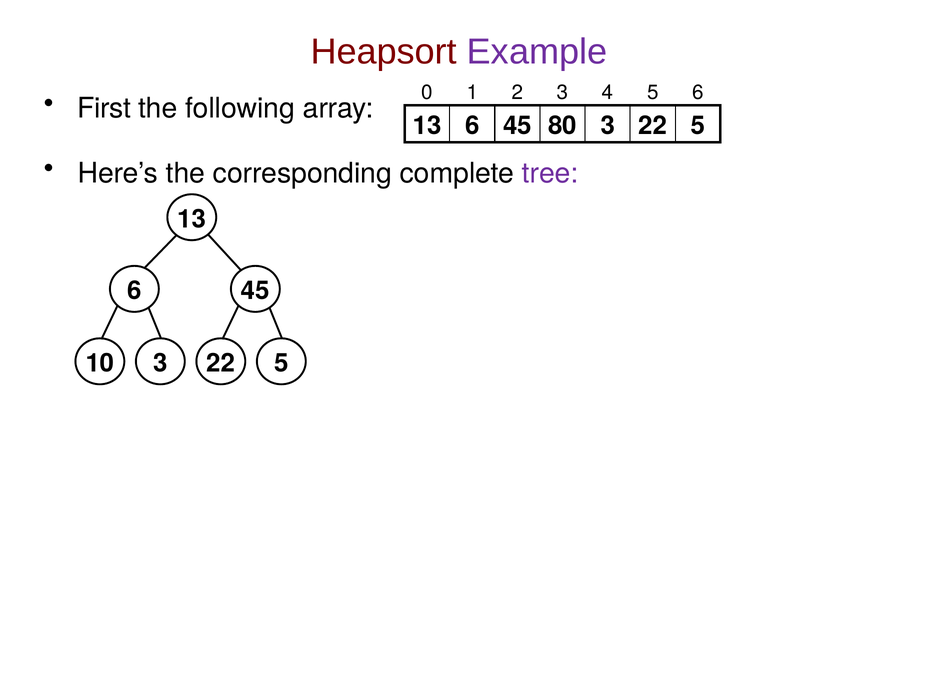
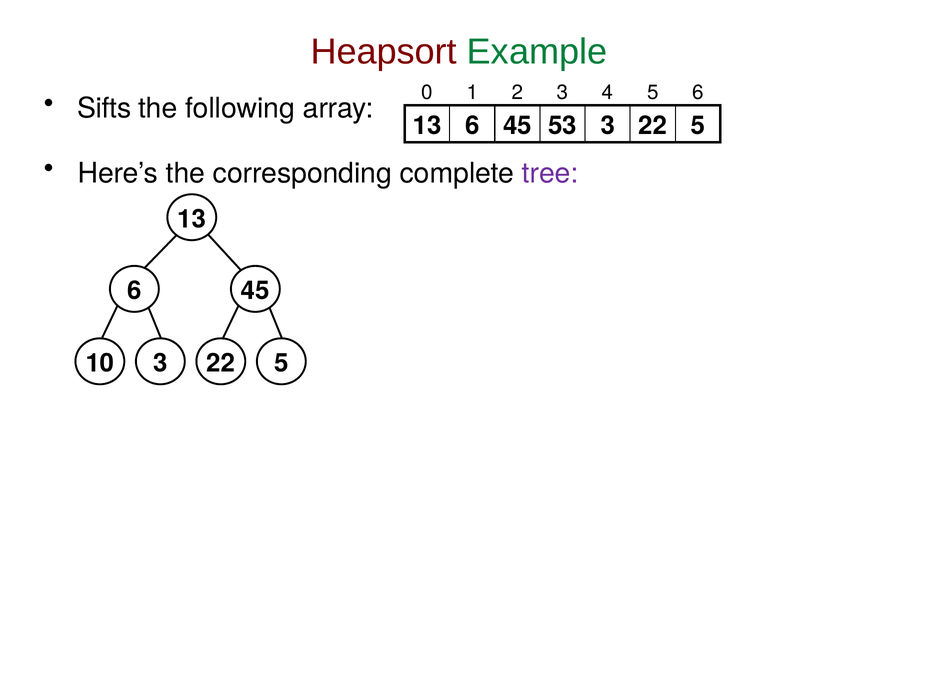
Example colour: purple -> green
First: First -> Sifts
80: 80 -> 53
